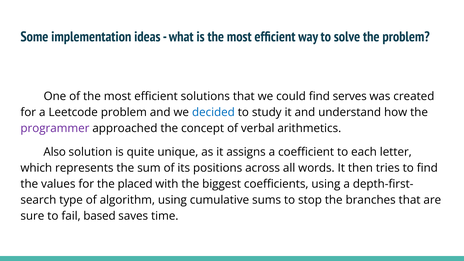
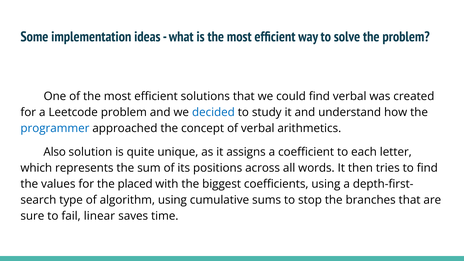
find serves: serves -> verbal
programmer colour: purple -> blue
based: based -> linear
